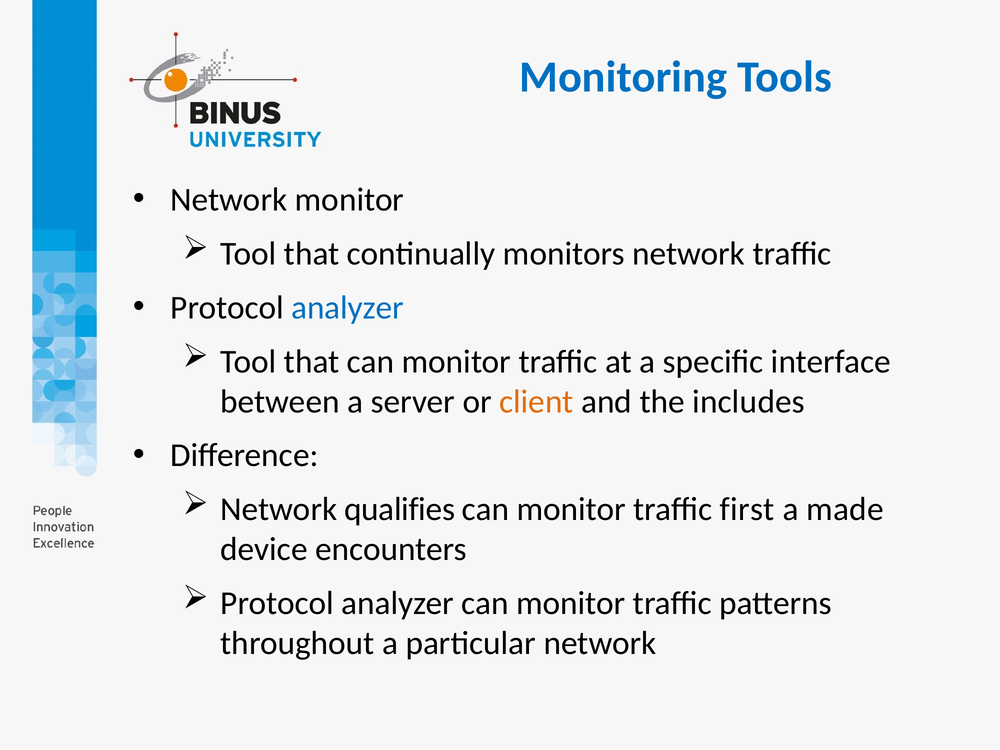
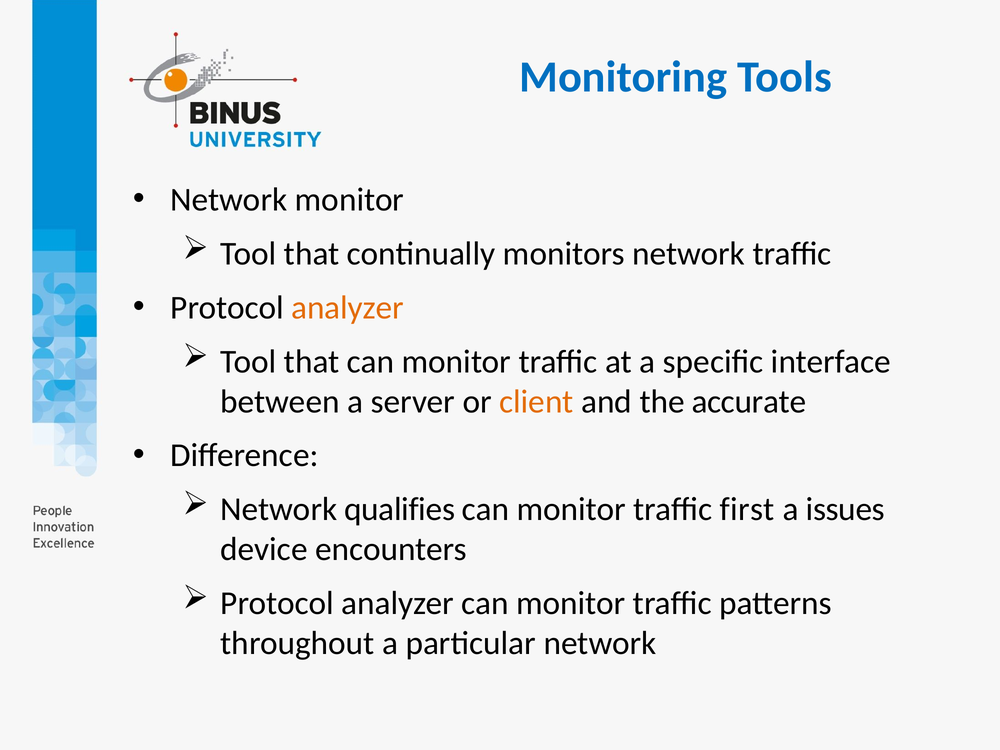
analyzer at (348, 308) colour: blue -> orange
includes: includes -> accurate
made: made -> issues
